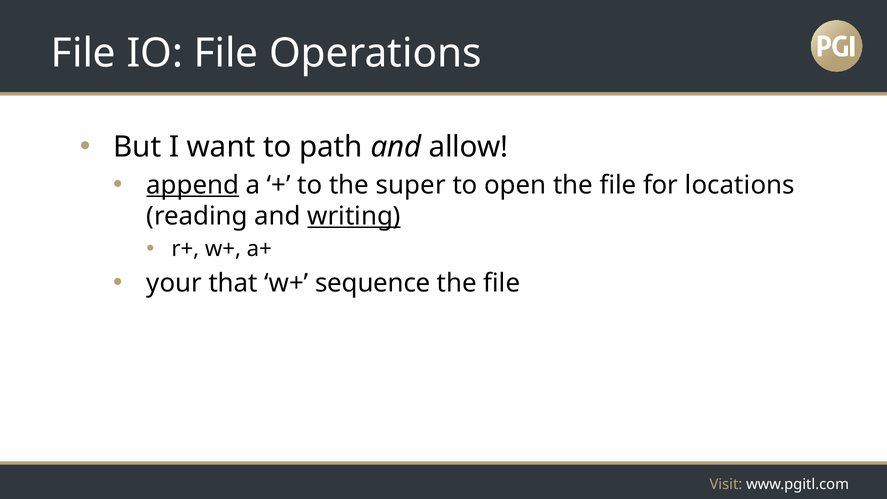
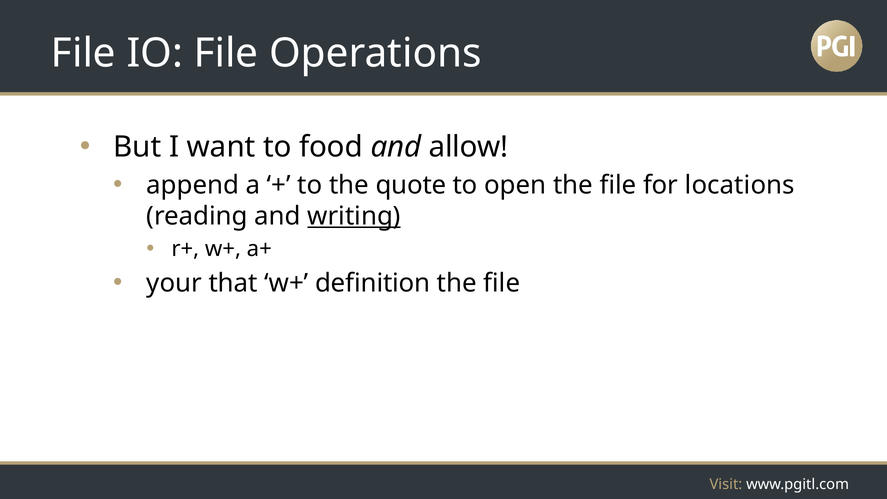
path: path -> food
append underline: present -> none
super: super -> quote
sequence: sequence -> definition
